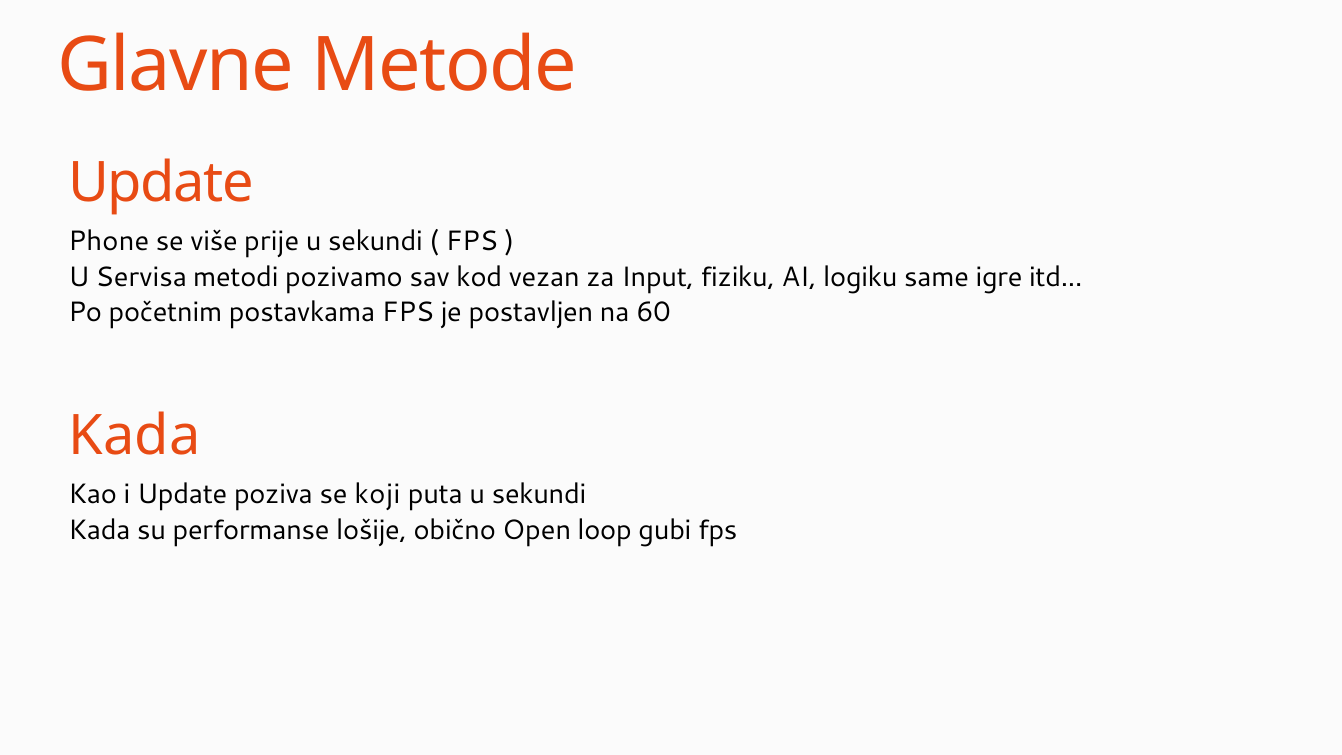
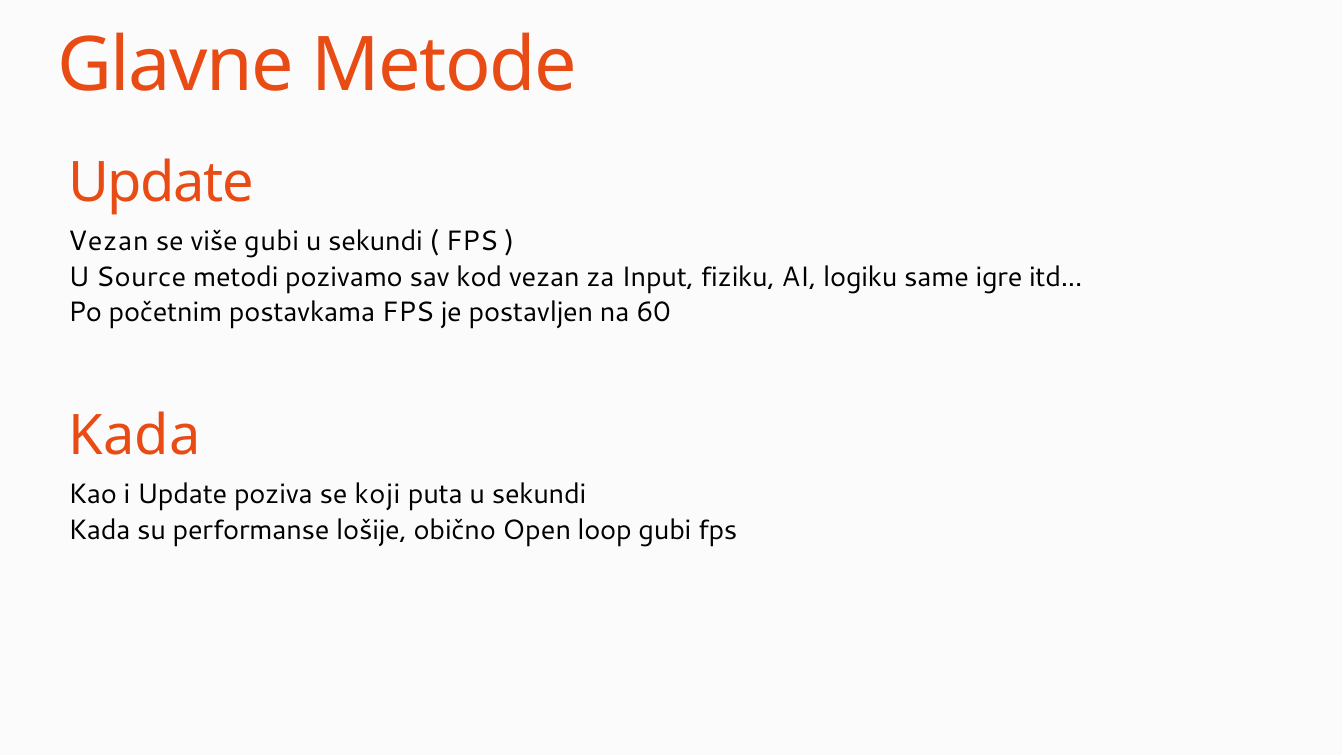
Phone at (109, 241): Phone -> Vezan
više prije: prije -> gubi
Servisa: Servisa -> Source
